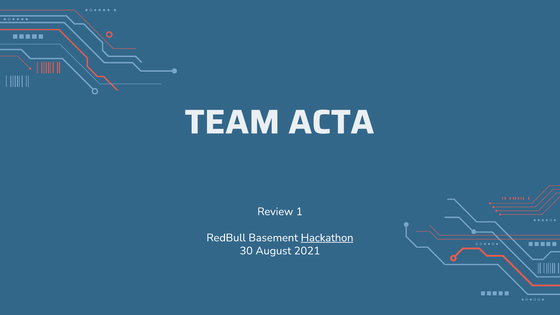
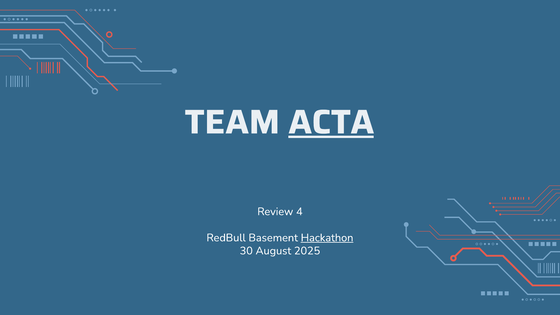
ACTA underline: none -> present
1: 1 -> 4
2021: 2021 -> 2025
